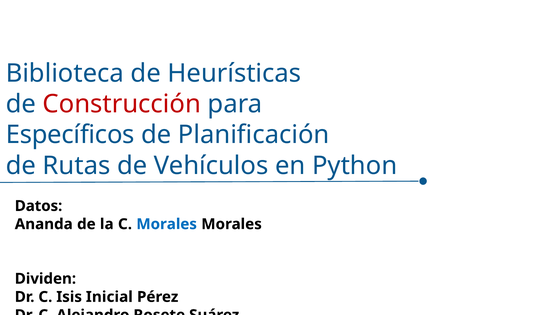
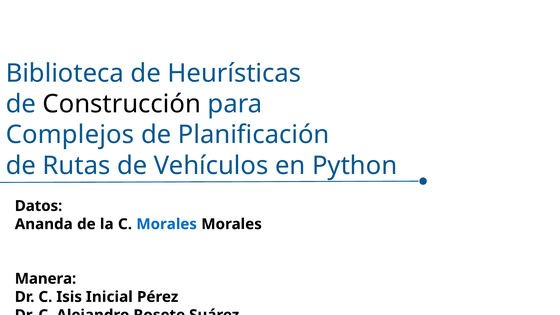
Construcción colour: red -> black
Específicos: Específicos -> Complejos
Dividen: Dividen -> Manera
